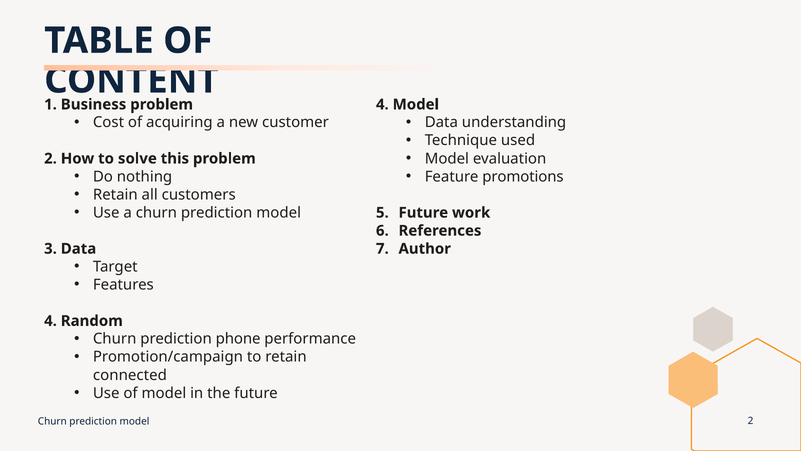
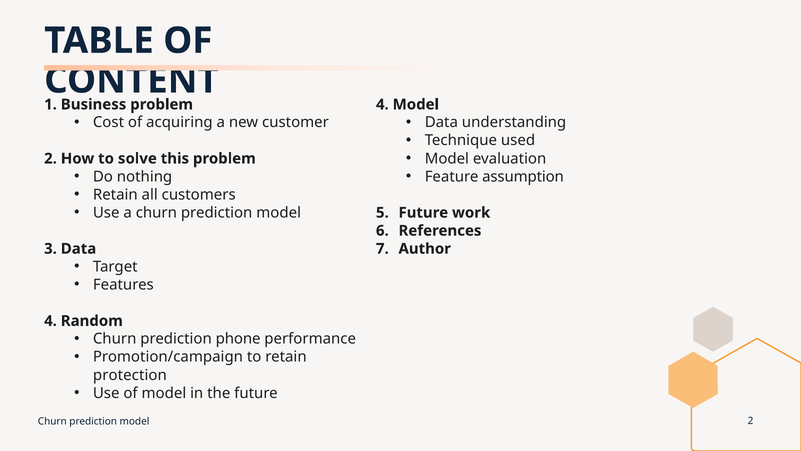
promotions: promotions -> assumption
connected: connected -> protection
